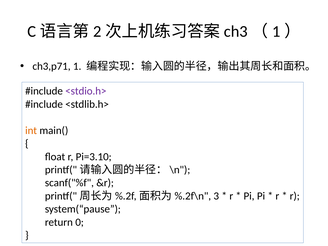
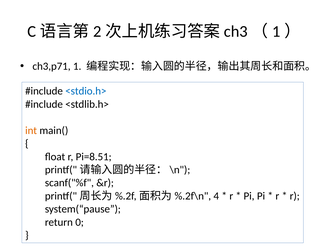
<stdio.h> colour: purple -> blue
Pi=3.10: Pi=3.10 -> Pi=8.51
3: 3 -> 4
